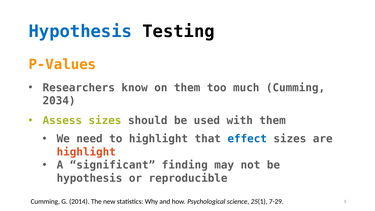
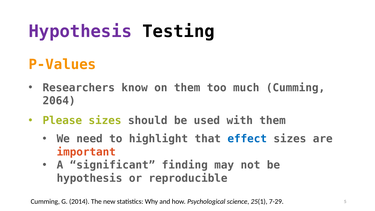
Hypothesis at (80, 32) colour: blue -> purple
2034: 2034 -> 2064
Assess: Assess -> Please
highlight at (86, 152): highlight -> important
